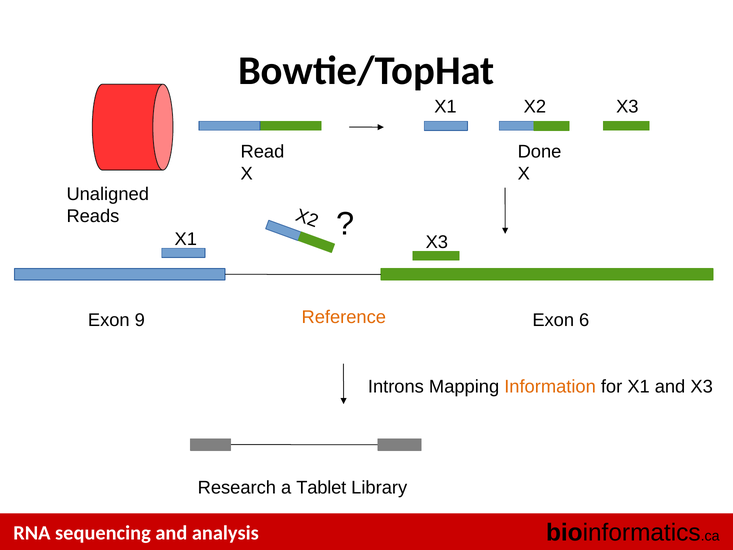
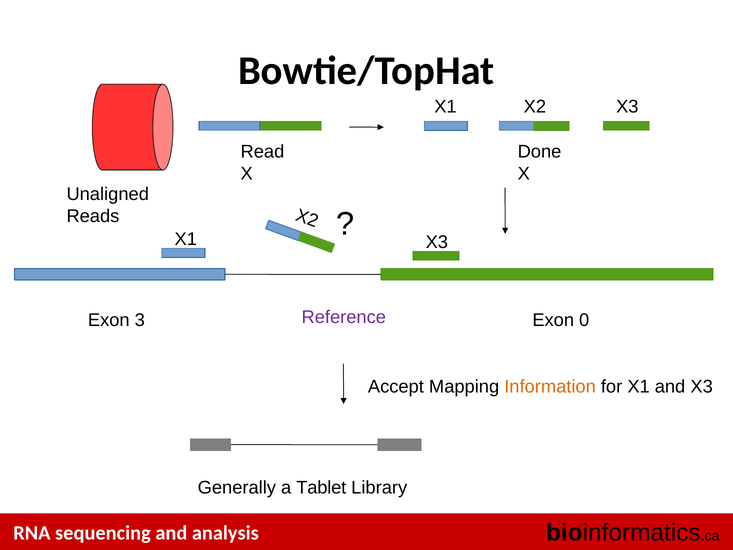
Reference colour: orange -> purple
9: 9 -> 3
6: 6 -> 0
Introns: Introns -> Accept
Research: Research -> Generally
